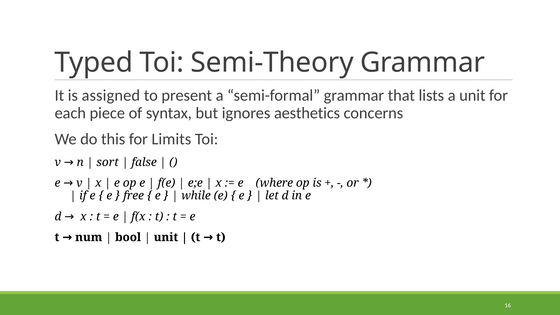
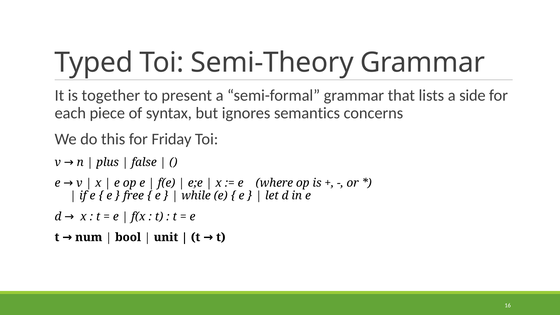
assigned: assigned -> together
a unit: unit -> side
aesthetics: aesthetics -> semantics
Limits: Limits -> Friday
sort: sort -> plus
